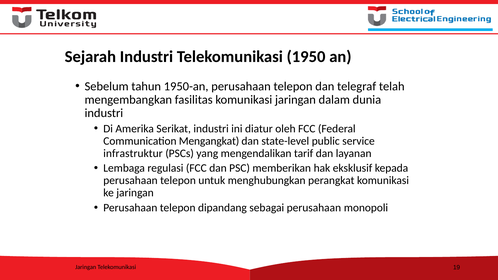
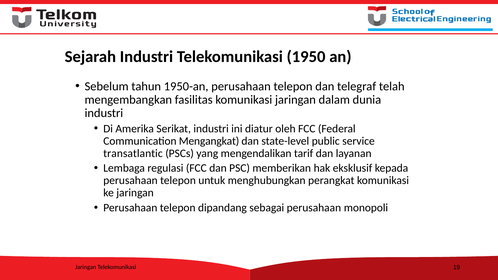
infrastruktur: infrastruktur -> transatlantic
